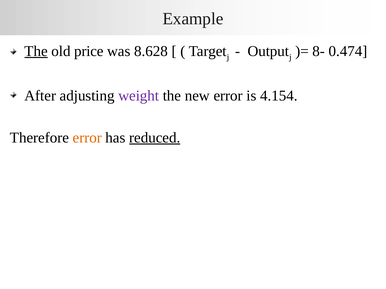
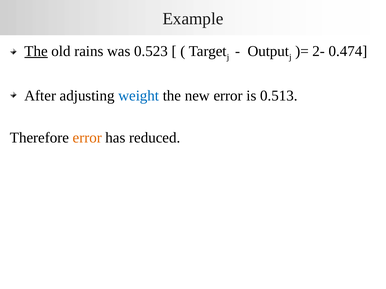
price: price -> rains
8.628: 8.628 -> 0.523
8-: 8- -> 2-
weight colour: purple -> blue
4.154: 4.154 -> 0.513
reduced underline: present -> none
